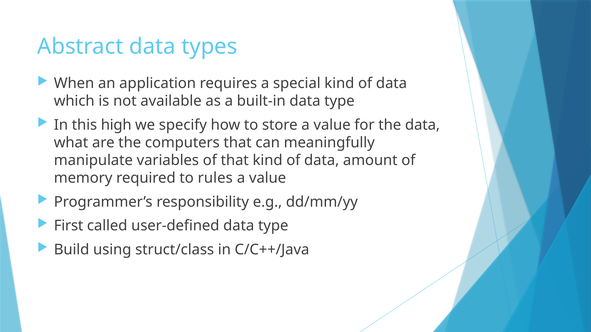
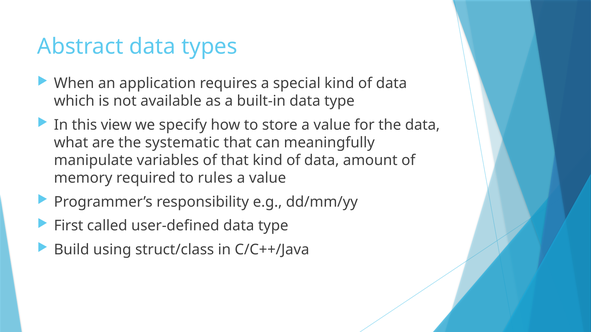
high: high -> view
computers: computers -> systematic
